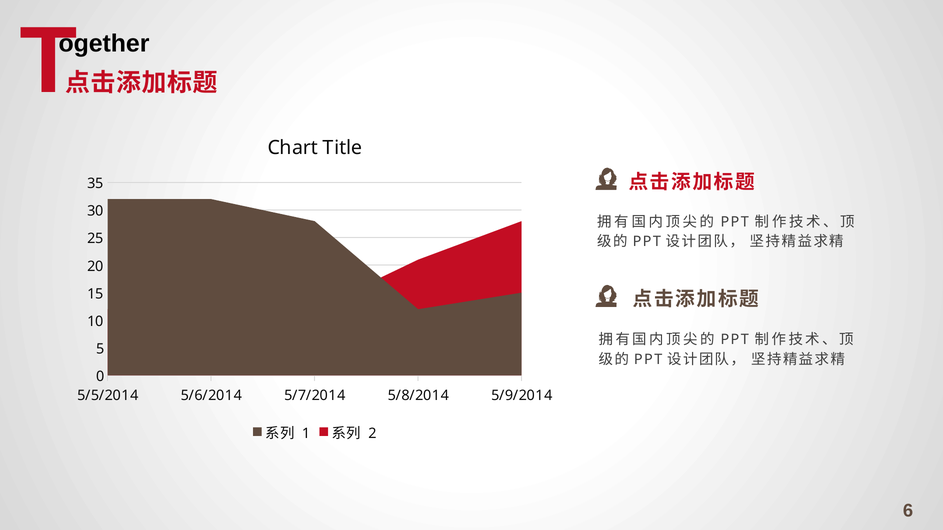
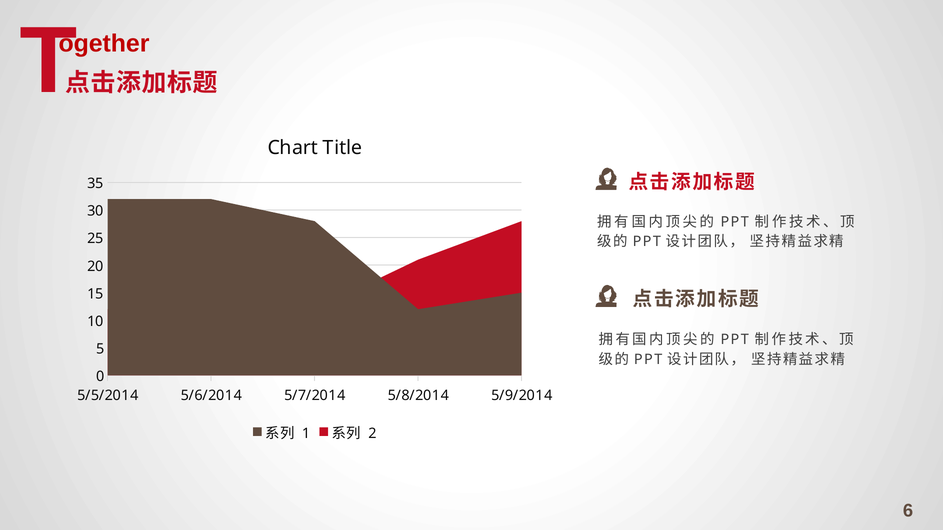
ogether colour: black -> red
